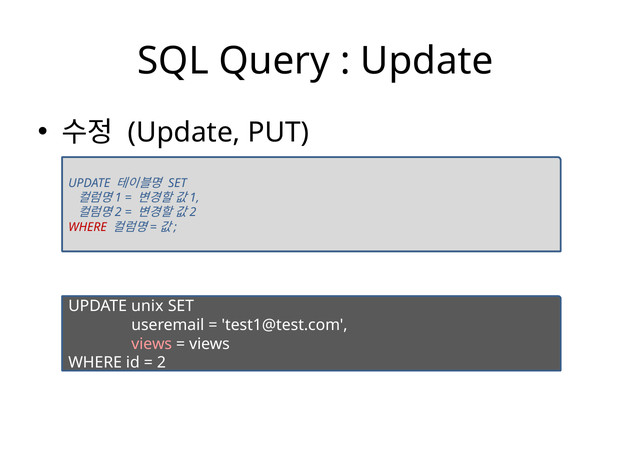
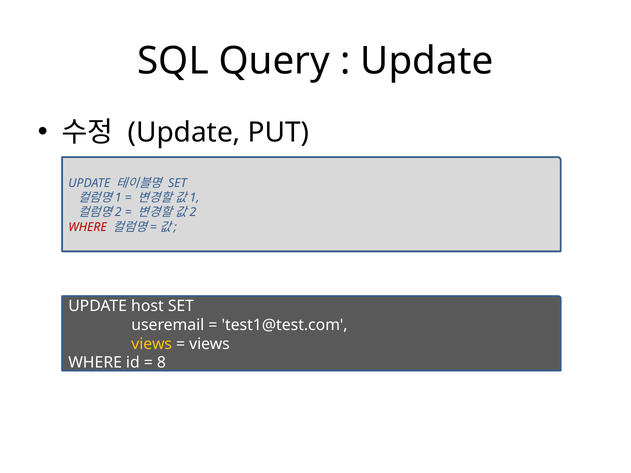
unix: unix -> host
views at (152, 344) colour: pink -> yellow
2: 2 -> 8
